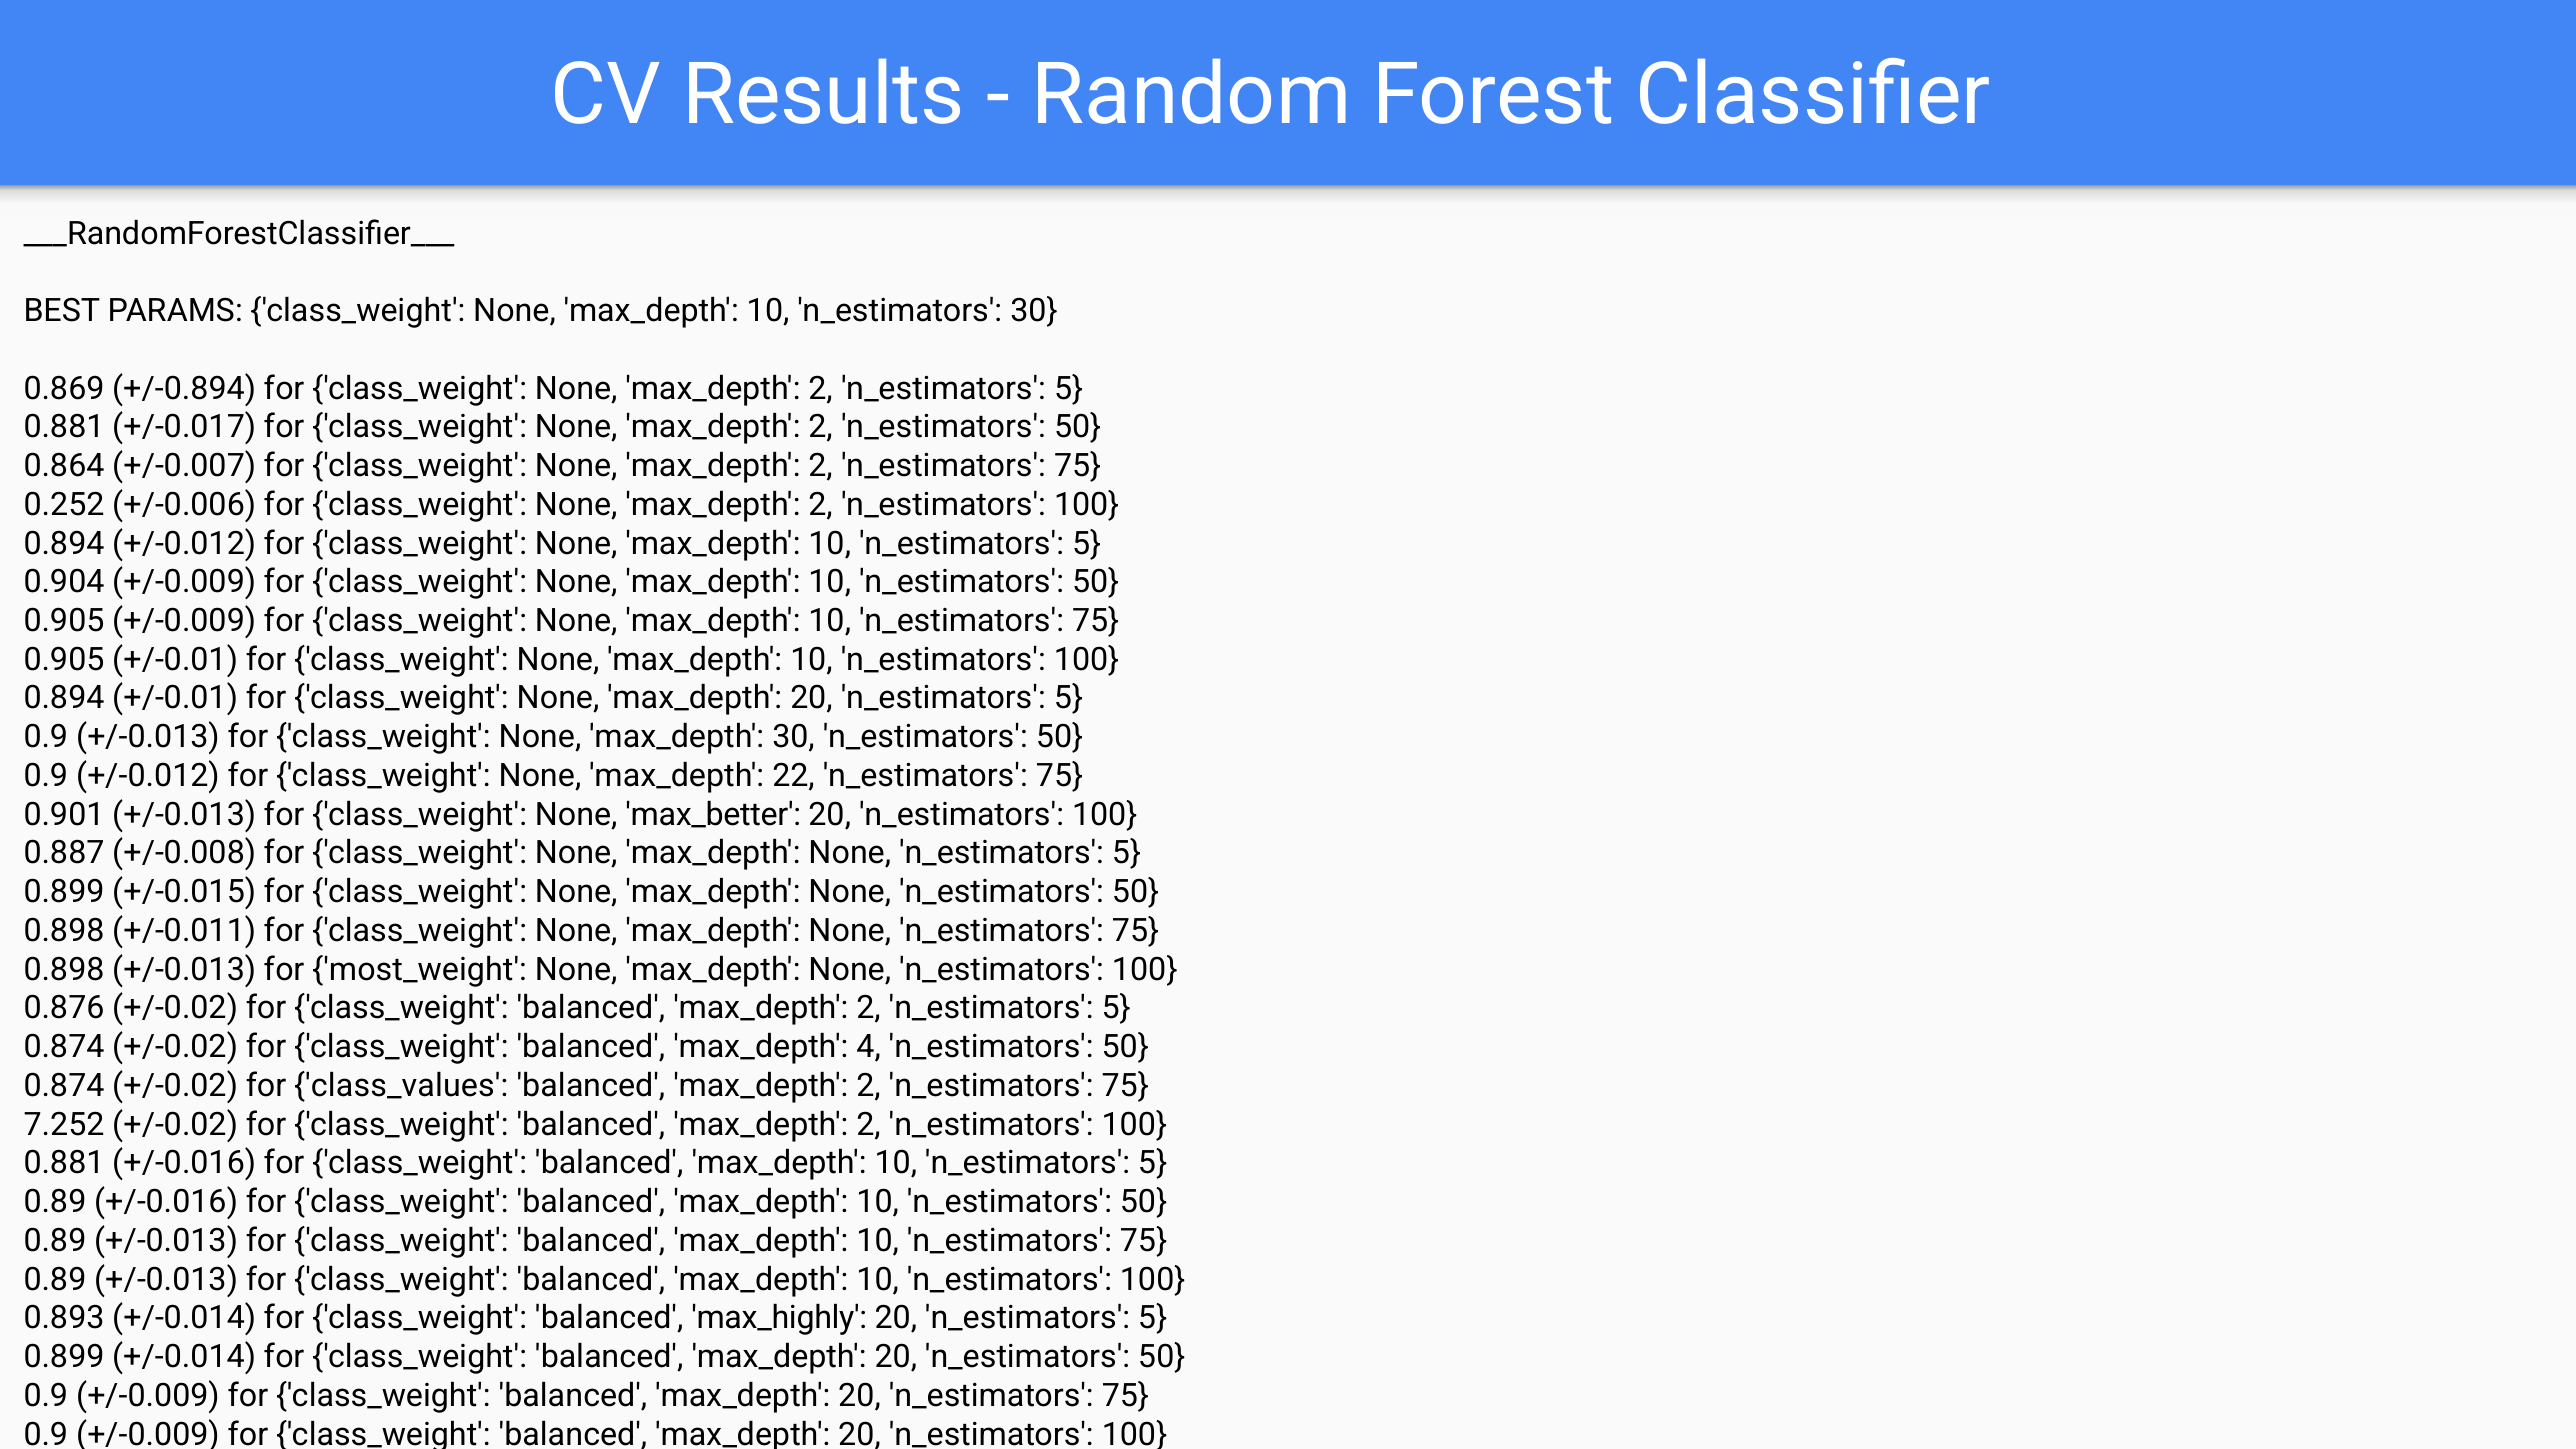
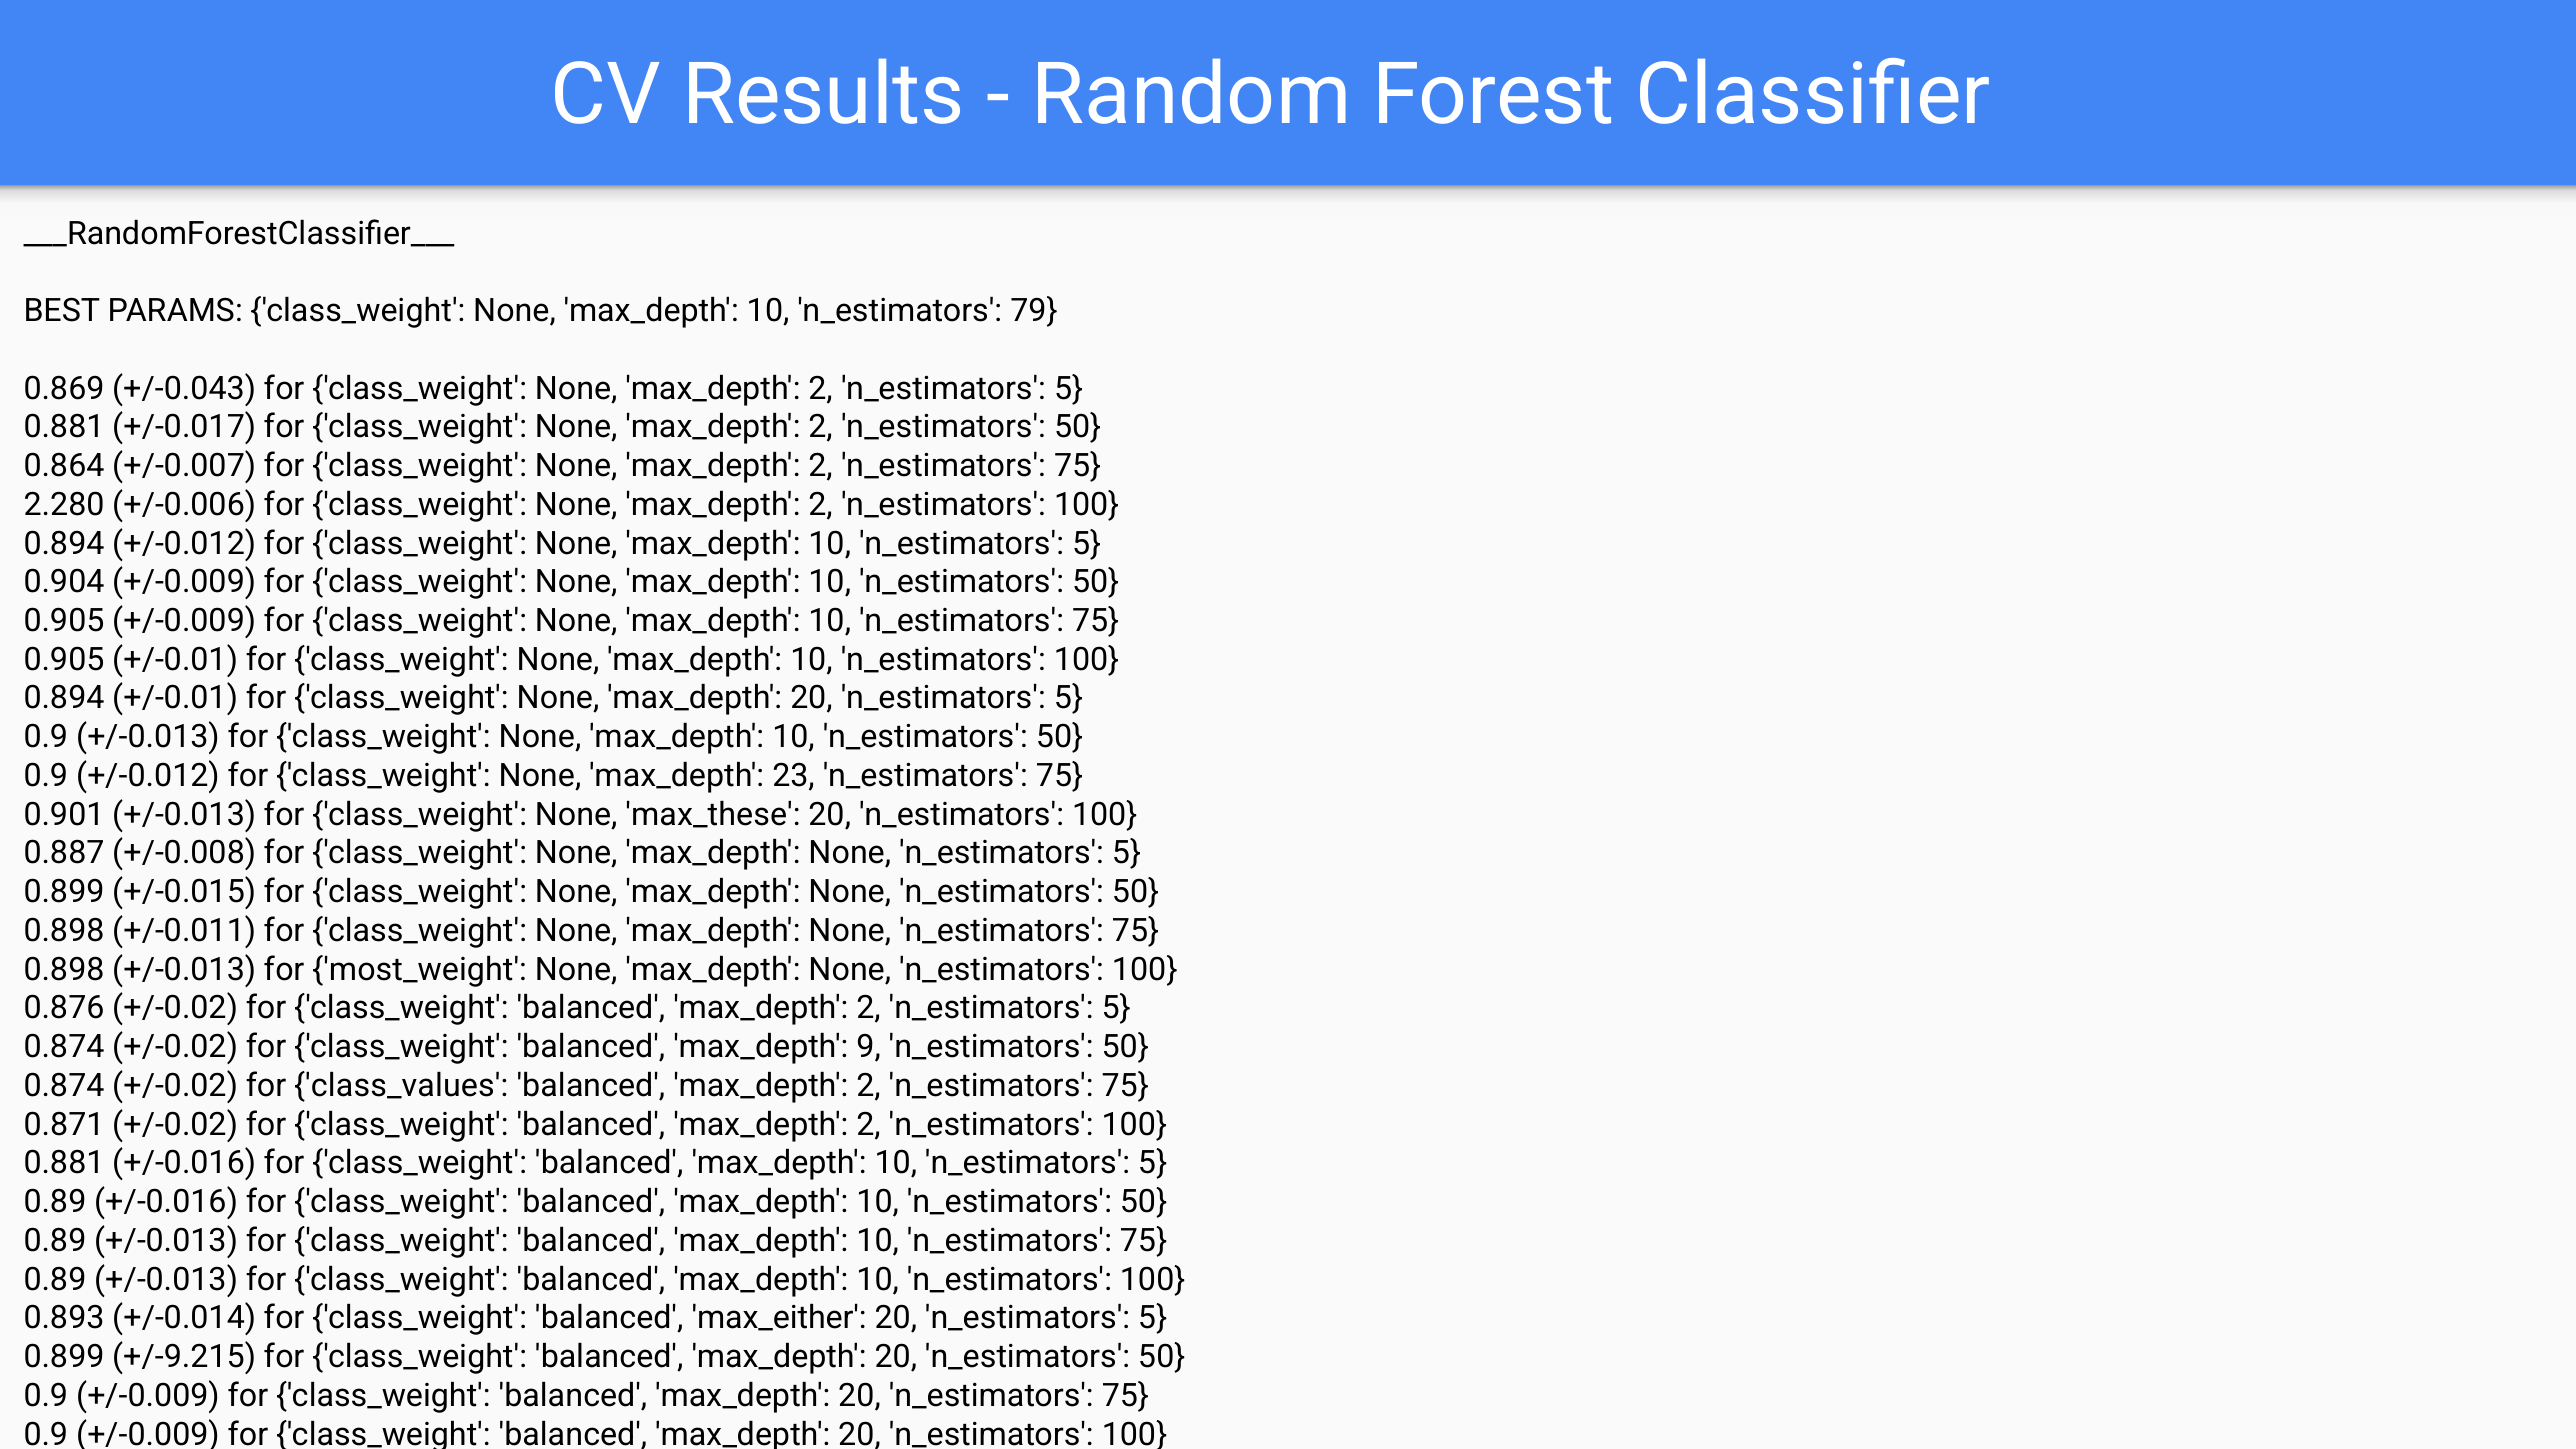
n_estimators 30: 30 -> 79
+/-0.894: +/-0.894 -> +/-0.043
0.252: 0.252 -> 2.280
30 at (793, 737): 30 -> 10
22: 22 -> 23
max_better: max_better -> max_these
4: 4 -> 9
7.252: 7.252 -> 0.871
max_highly: max_highly -> max_either
+/-0.014 at (184, 1357): +/-0.014 -> +/-9.215
